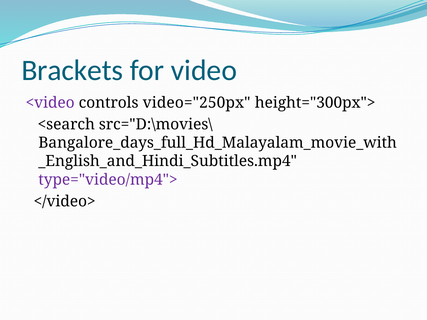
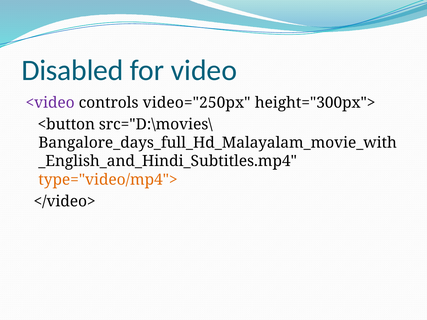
Brackets: Brackets -> Disabled
<search: <search -> <button
type="video/mp4"> colour: purple -> orange
